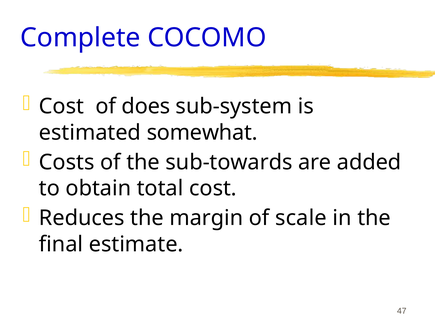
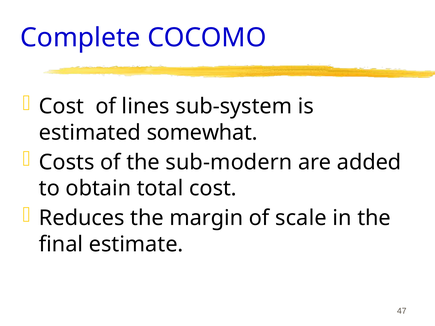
does: does -> lines
sub-towards: sub-towards -> sub-modern
